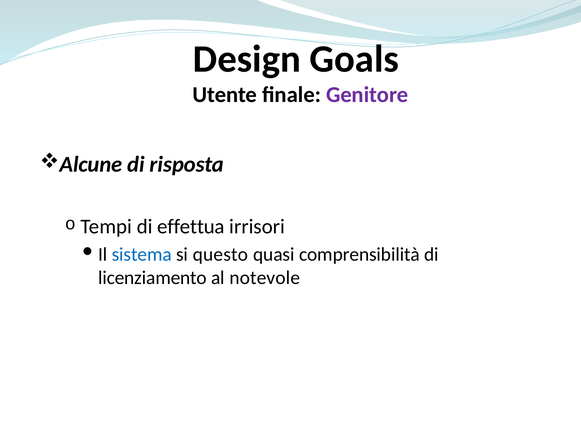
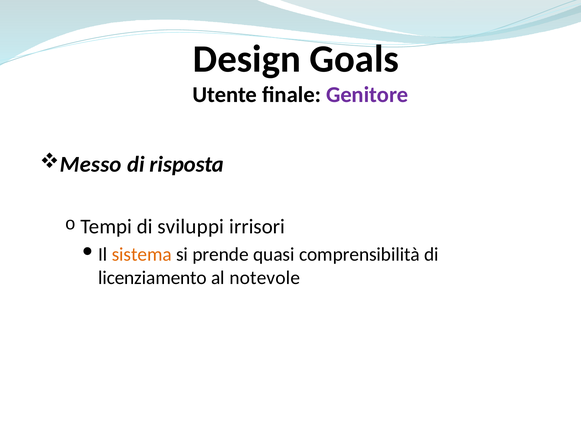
Alcune: Alcune -> Messo
effettua: effettua -> sviluppi
sistema colour: blue -> orange
questo: questo -> prende
